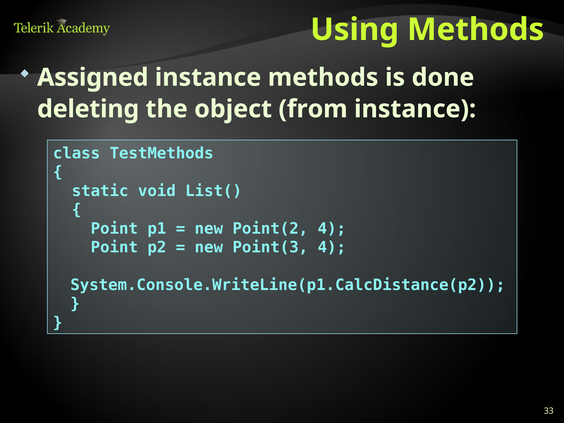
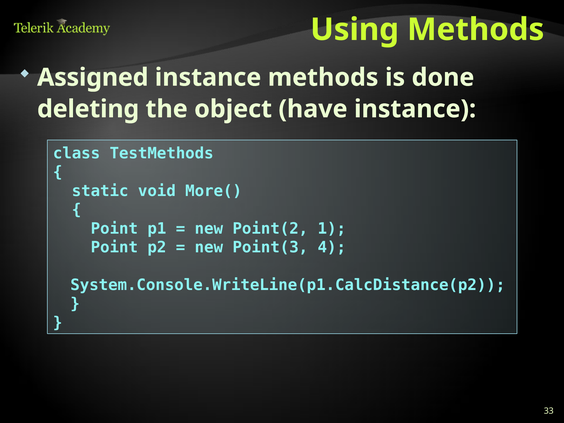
from: from -> have
List(: List( -> More(
Point(2 4: 4 -> 1
